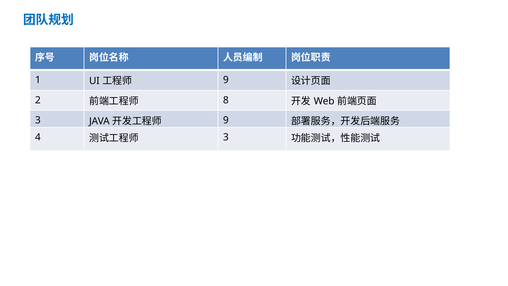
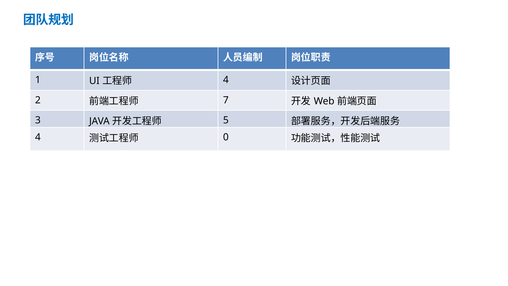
9 at (226, 80): 9 -> 4
8: 8 -> 7
9 at (226, 120): 9 -> 5
3 at (226, 137): 3 -> 0
